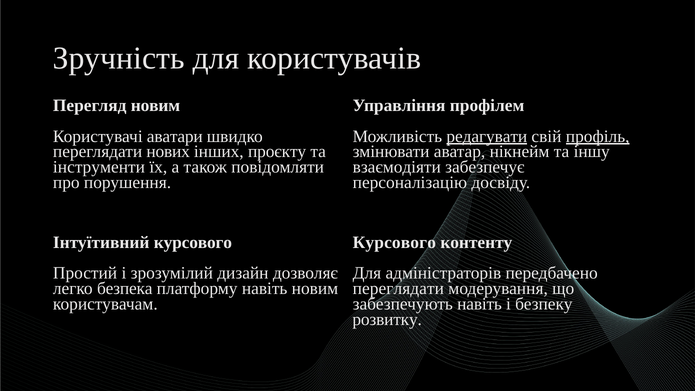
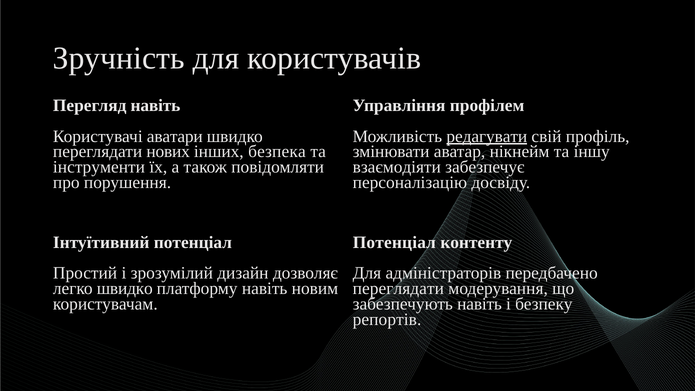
Перегляд новим: новим -> навіть
профіль underline: present -> none
проєкту: проєкту -> безпека
Інтуїтивний курсового: курсового -> потенціал
Курсового at (394, 242): Курсового -> Потенціал
легко безпека: безпека -> швидко
розвитку: розвитку -> репортів
